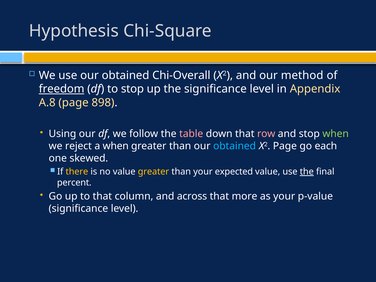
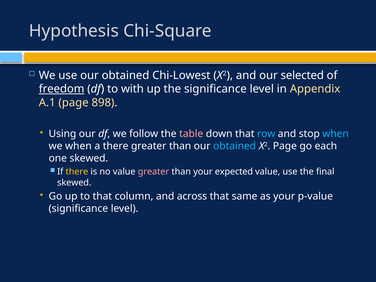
Chi-Overall: Chi-Overall -> Chi-Lowest
method: method -> selected
to stop: stop -> with
A.8: A.8 -> A.1
row colour: pink -> light blue
when at (336, 134) colour: light green -> light blue
we reject: reject -> when
a when: when -> there
greater at (153, 172) colour: yellow -> pink
the at (307, 172) underline: present -> none
percent at (74, 183): percent -> skewed
more: more -> same
